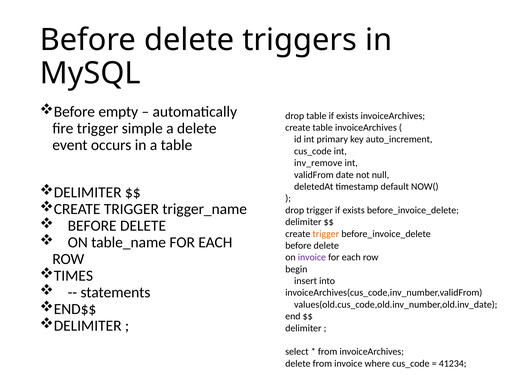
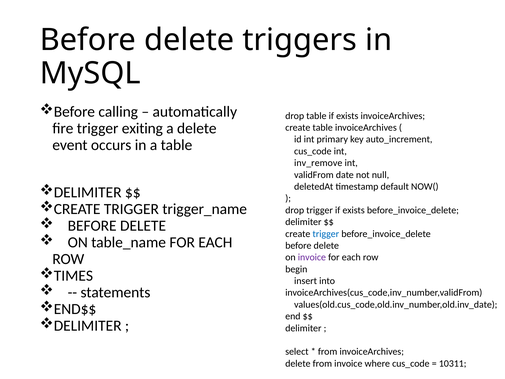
empty: empty -> calling
simple: simple -> exiting
trigger at (326, 234) colour: orange -> blue
41234: 41234 -> 10311
